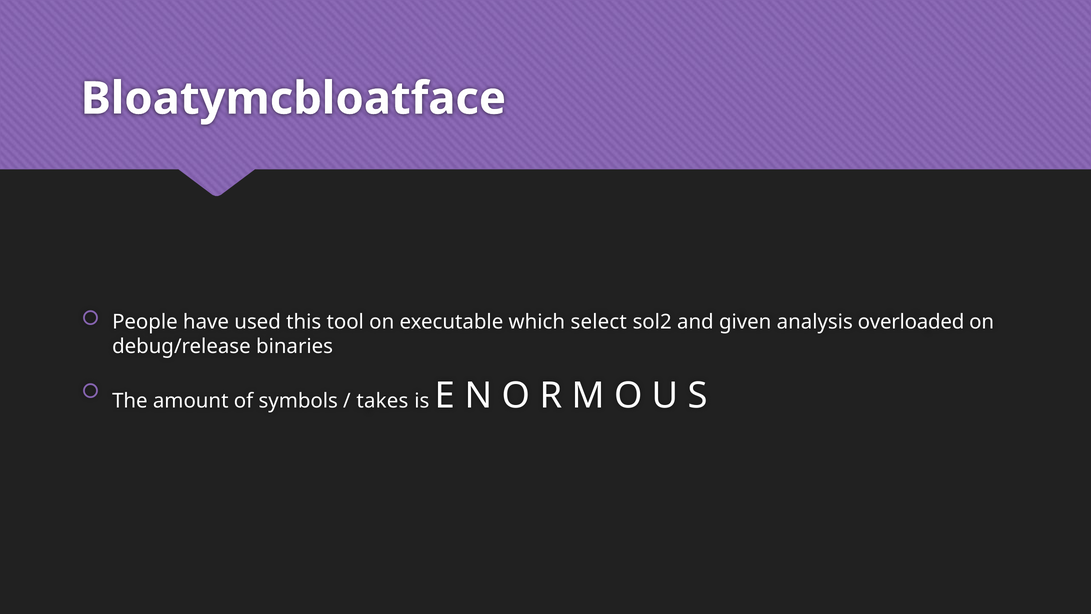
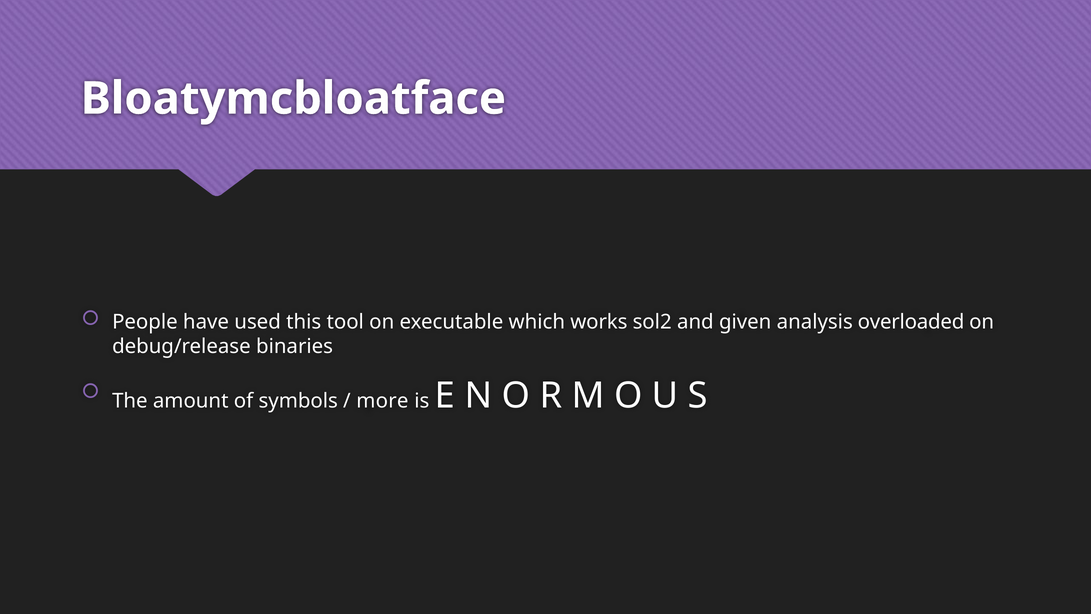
select: select -> works
takes: takes -> more
